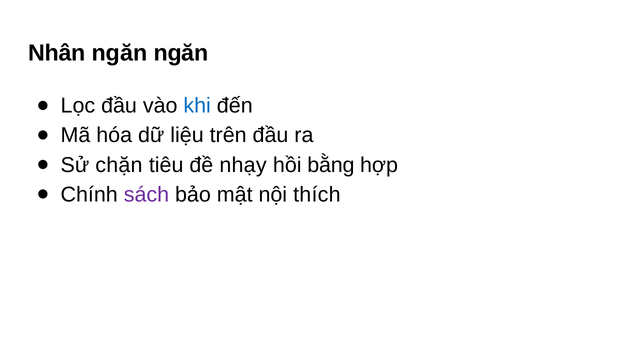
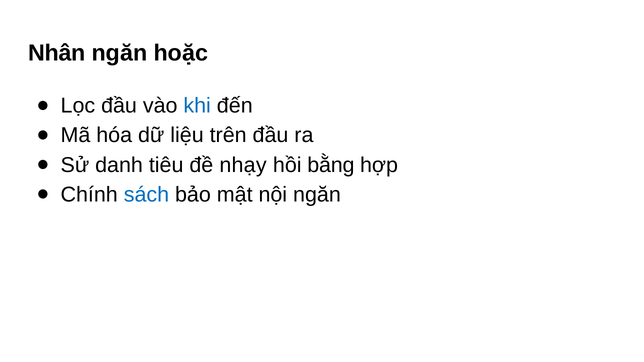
ngăn ngăn: ngăn -> hoặc
chặn: chặn -> danh
sách colour: purple -> blue
nội thích: thích -> ngăn
